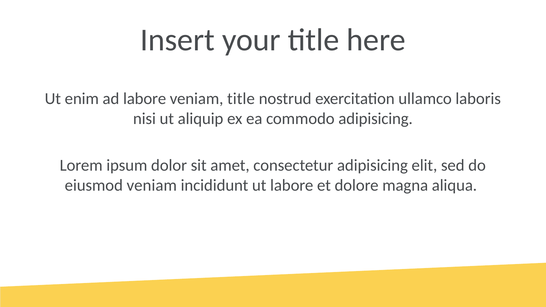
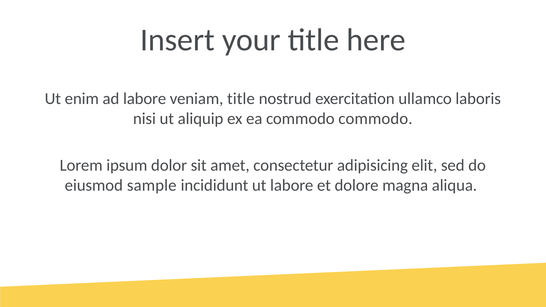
commodo adipisicing: adipisicing -> commodo
eiusmod veniam: veniam -> sample
